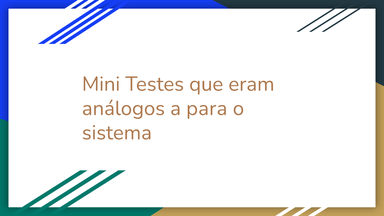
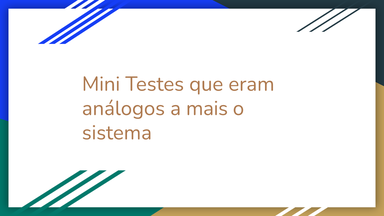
para: para -> mais
